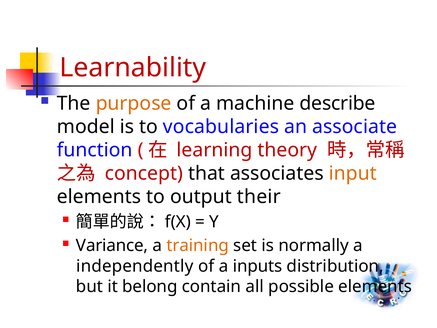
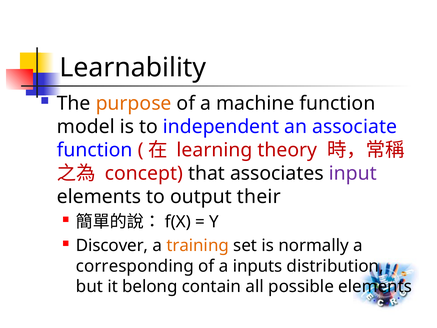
Learnability colour: red -> black
machine describe: describe -> function
vocabularies: vocabularies -> independent
input colour: orange -> purple
Variance: Variance -> Discover
independently: independently -> corresponding
